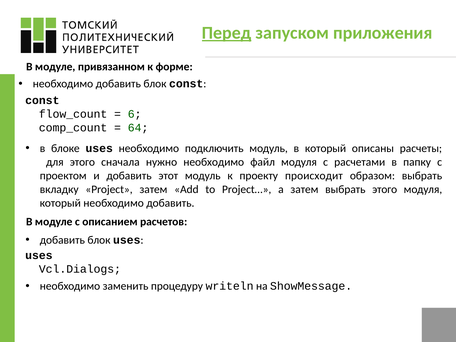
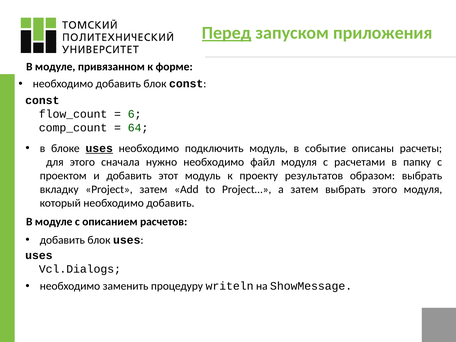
uses at (99, 148) underline: none -> present
в который: который -> событие
происходит: происходит -> результатов
